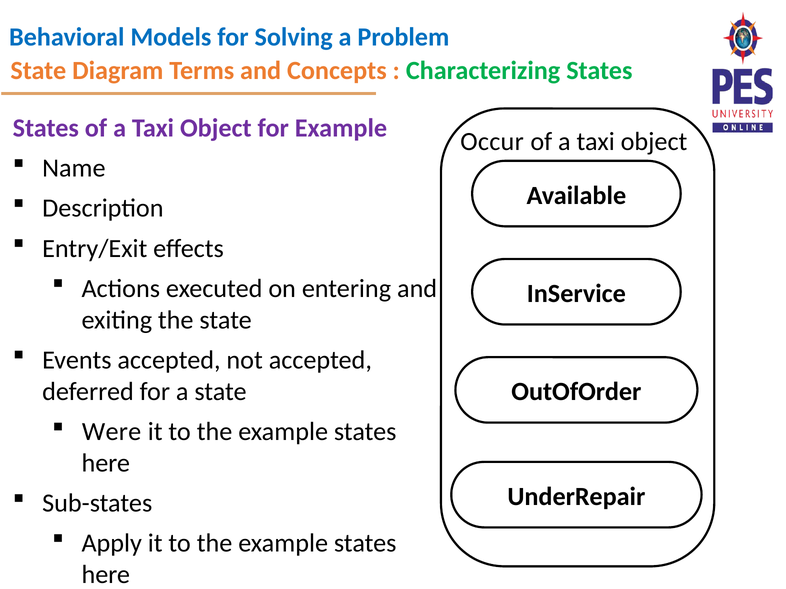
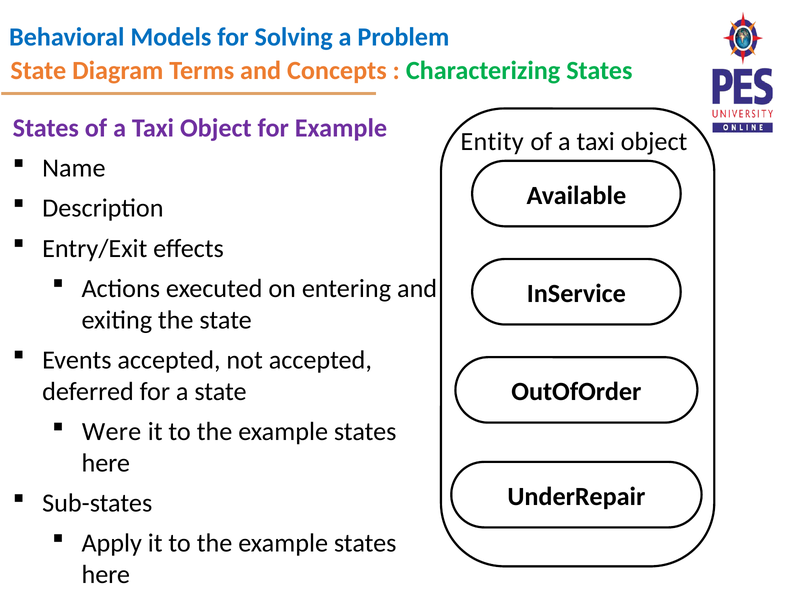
Occur: Occur -> Entity
